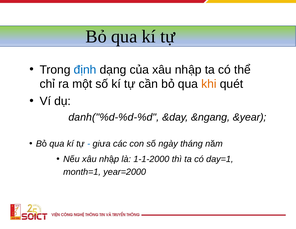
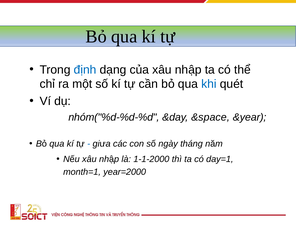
khi colour: orange -> blue
danh("%d-%d-%d: danh("%d-%d-%d -> nhóm("%d-%d-%d
&ngang: &ngang -> &space
